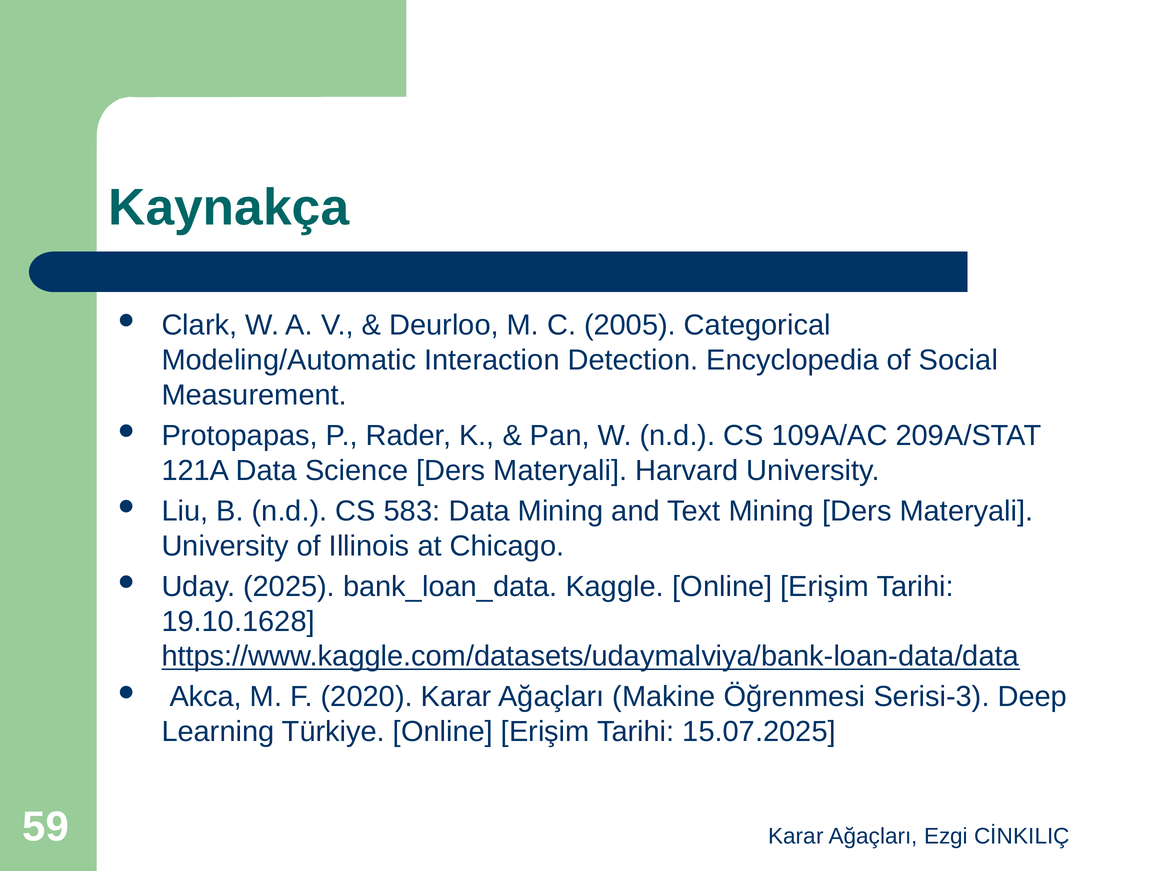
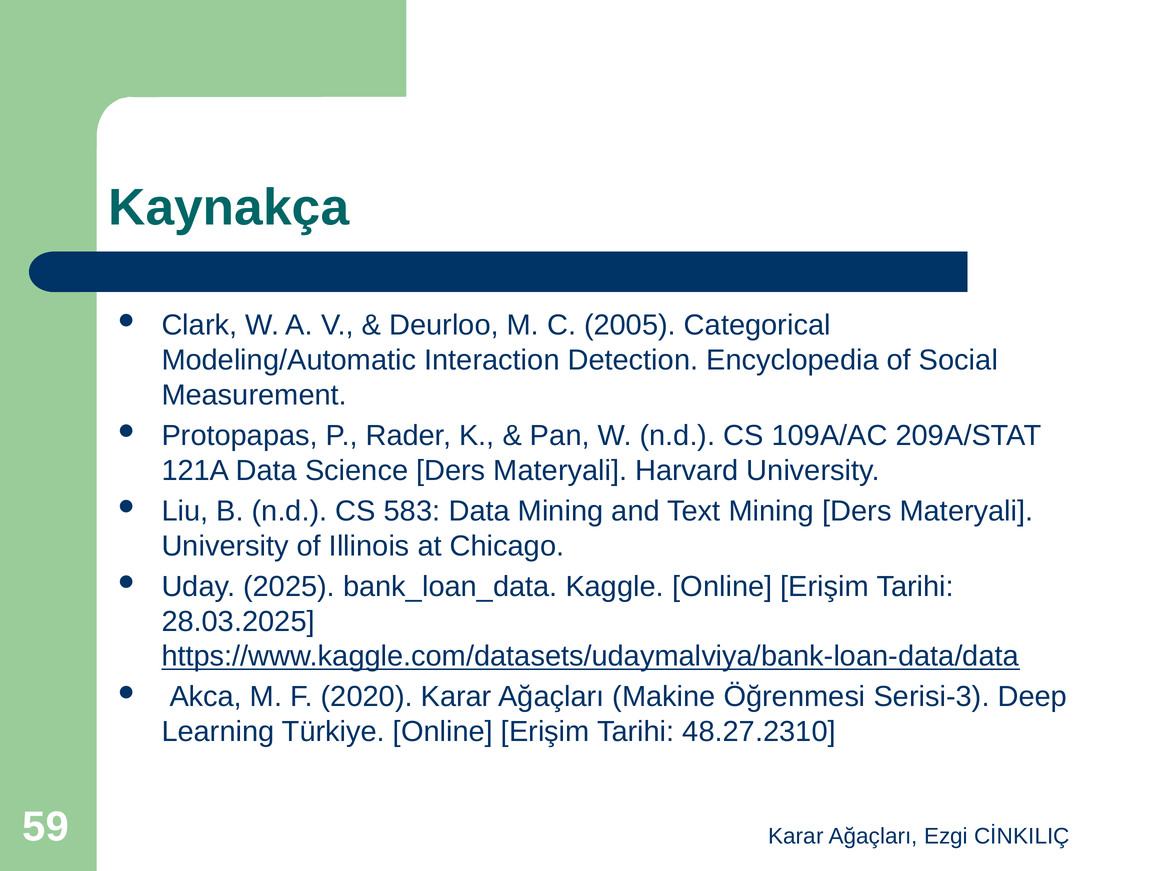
19.10.1628: 19.10.1628 -> 28.03.2025
15.07.2025: 15.07.2025 -> 48.27.2310
